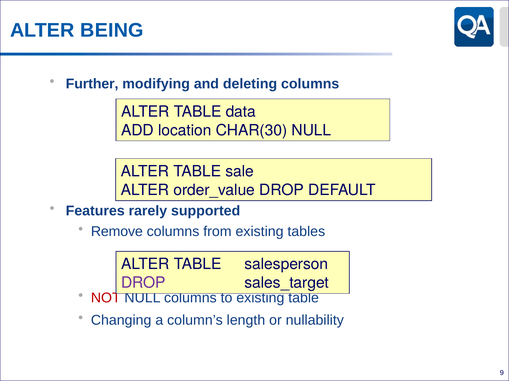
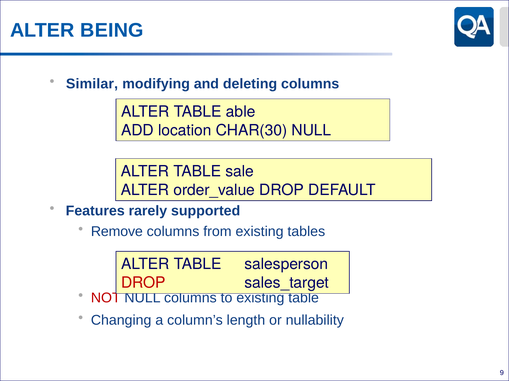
Further: Further -> Similar
data: data -> able
DROP at (143, 283) colour: purple -> red
